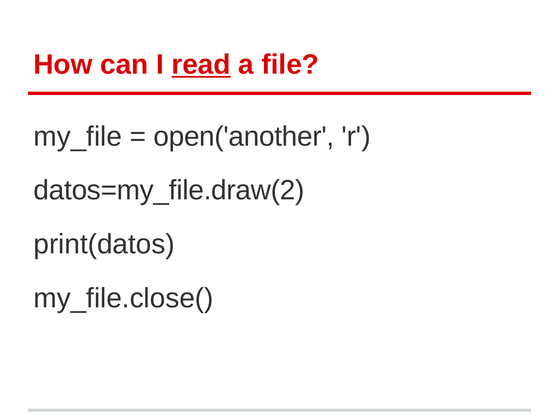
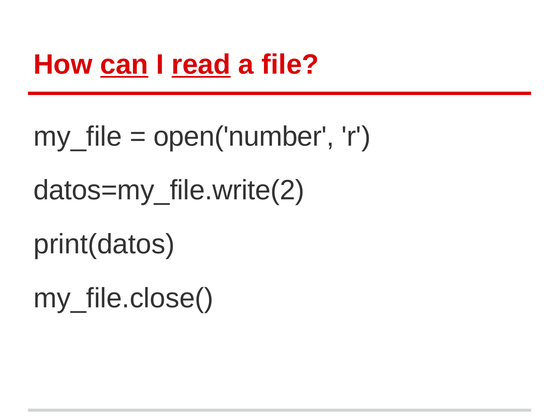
can underline: none -> present
open('another: open('another -> open('number
datos=my_file.draw(2: datos=my_file.draw(2 -> datos=my_file.write(2
